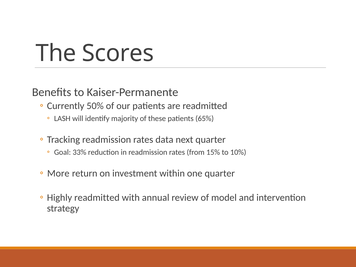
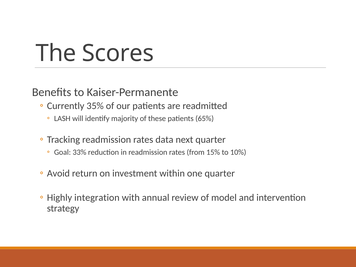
50%: 50% -> 35%
More: More -> Avoid
Highly readmitted: readmitted -> integration
